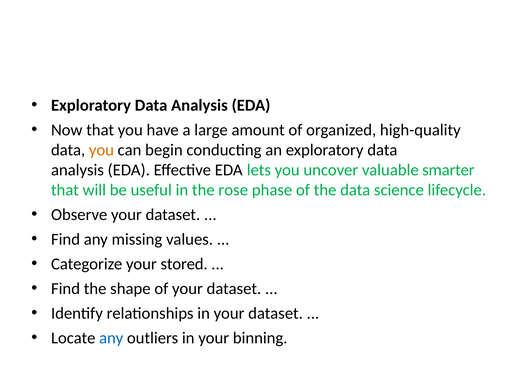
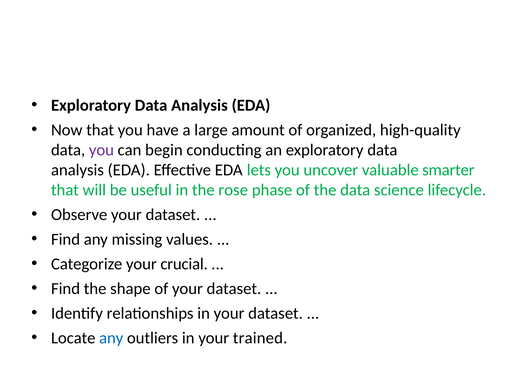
you at (101, 150) colour: orange -> purple
stored: stored -> crucial
binning: binning -> trained
